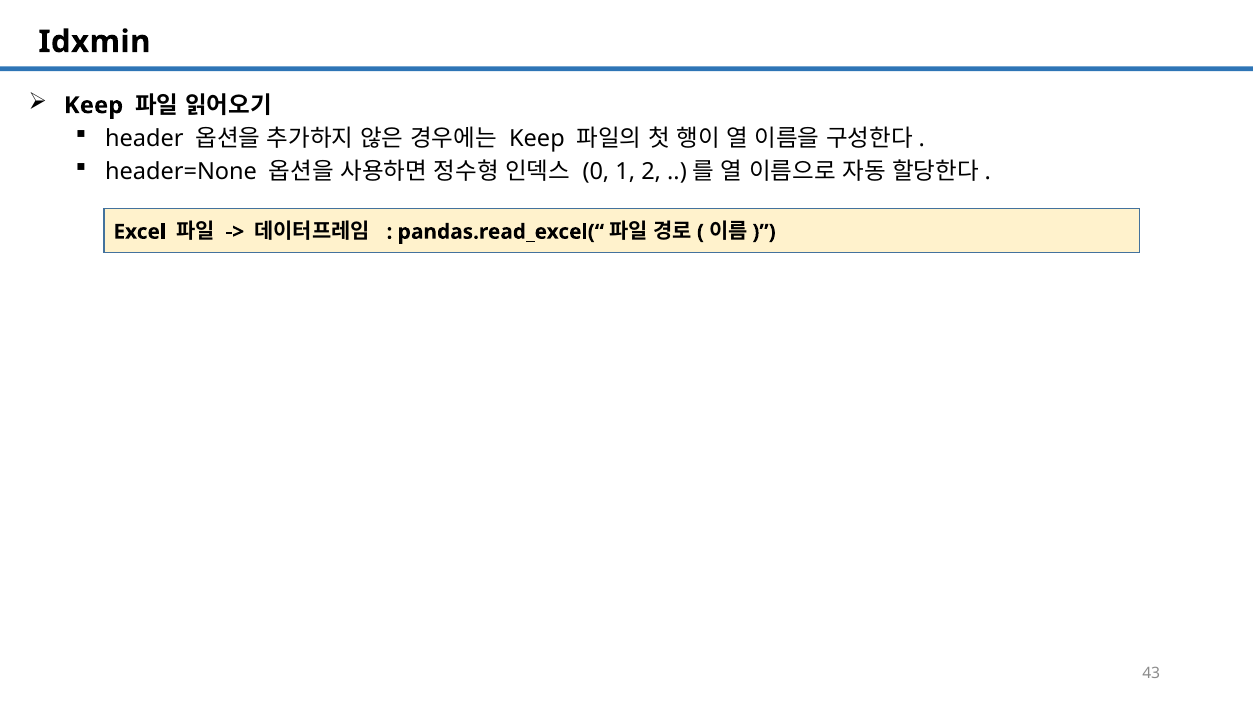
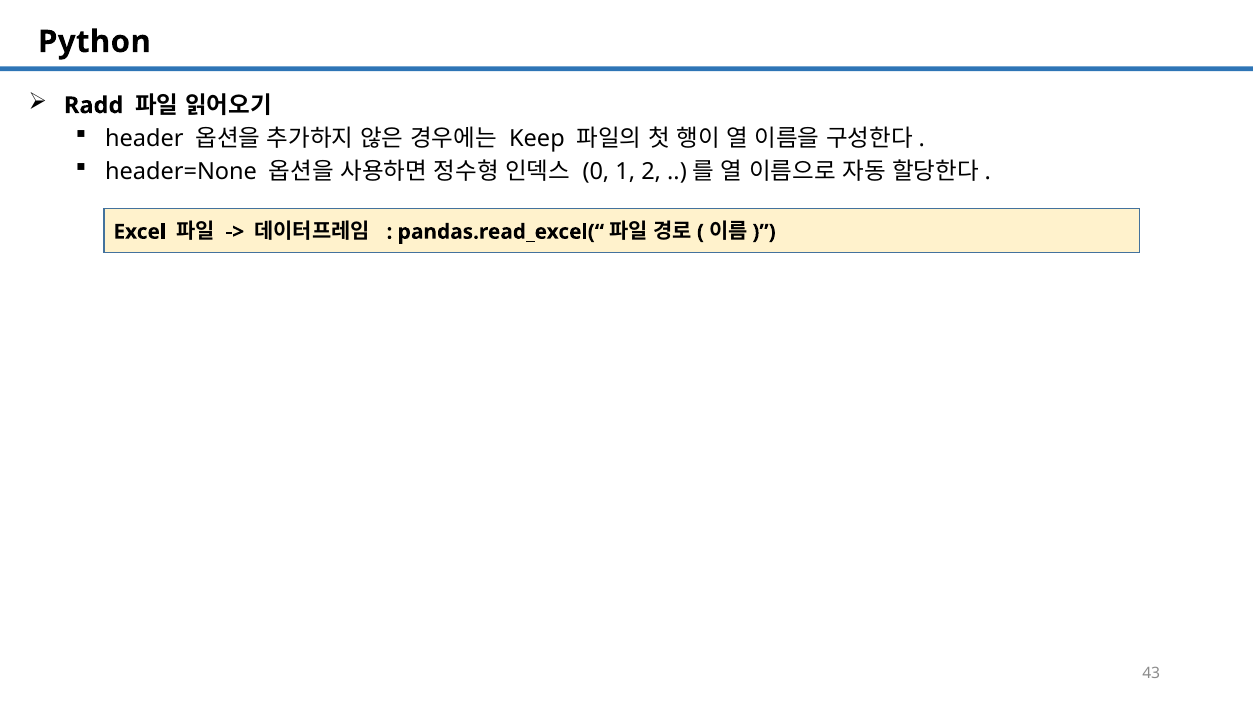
Idxmin: Idxmin -> Python
Keep at (94, 105): Keep -> Radd
